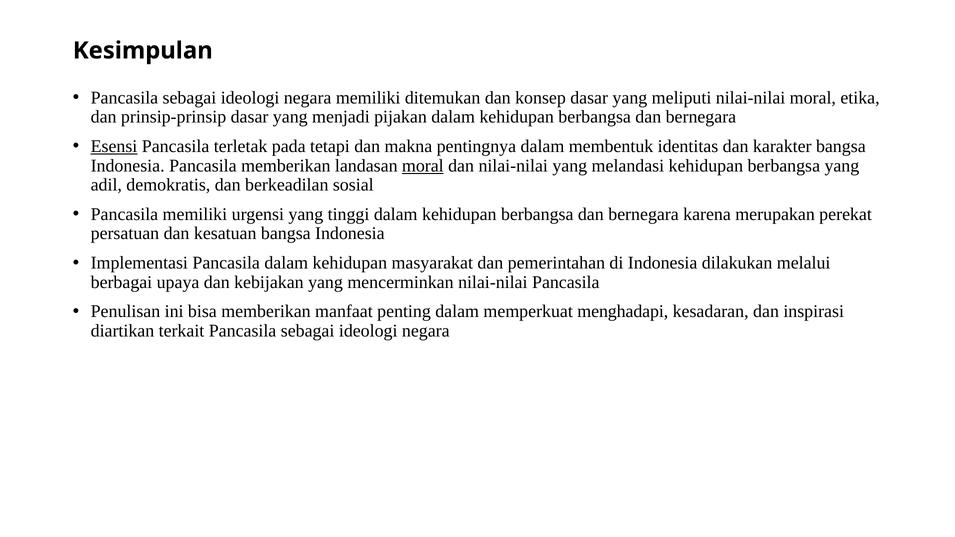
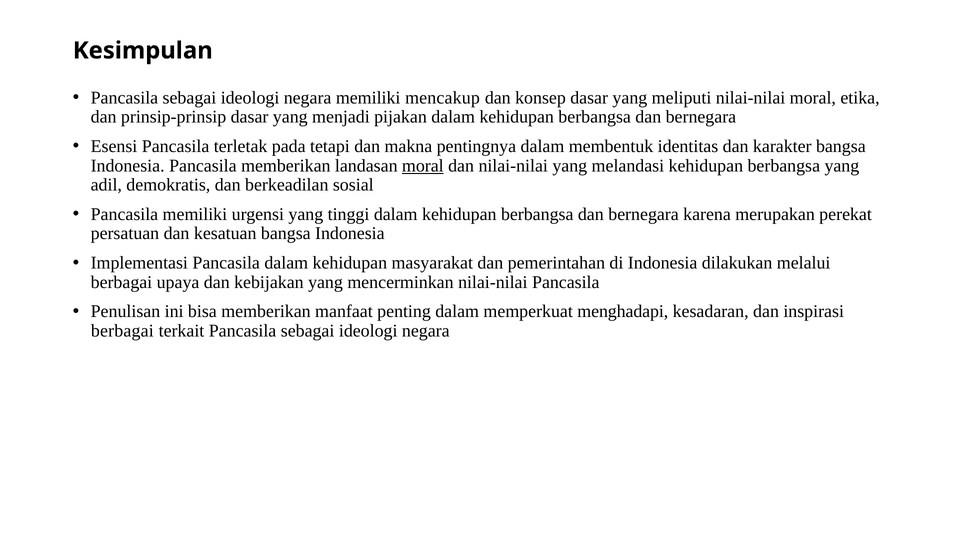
ditemukan: ditemukan -> mencakup
Esensi underline: present -> none
diartikan at (122, 331): diartikan -> berbagai
